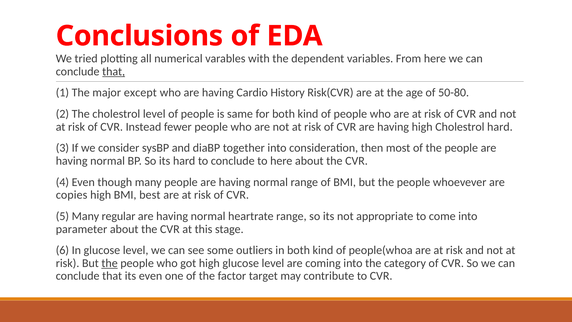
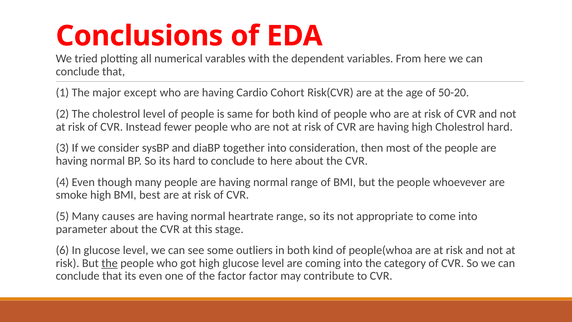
that at (114, 71) underline: present -> none
History: History -> Cohort
50-80: 50-80 -> 50-20
copies: copies -> smoke
regular: regular -> causes
factor target: target -> factor
